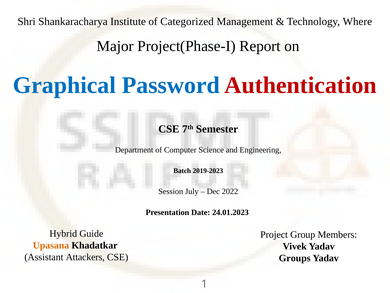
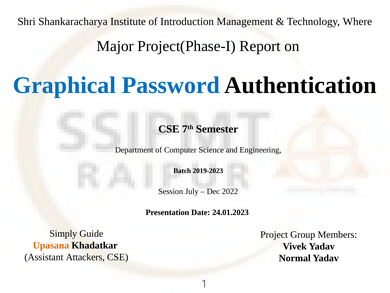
Categorized: Categorized -> Introduction
Authentication colour: red -> black
Hybrid: Hybrid -> Simply
Groups: Groups -> Normal
